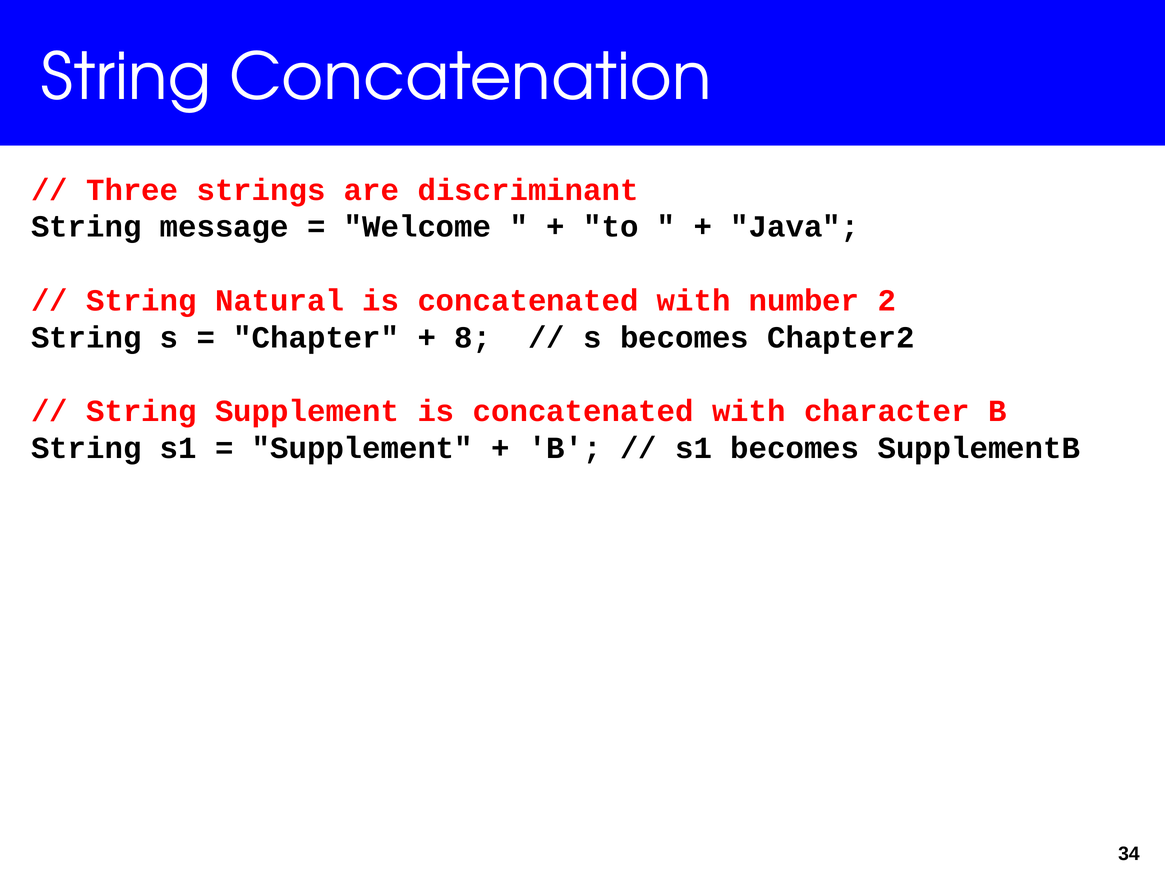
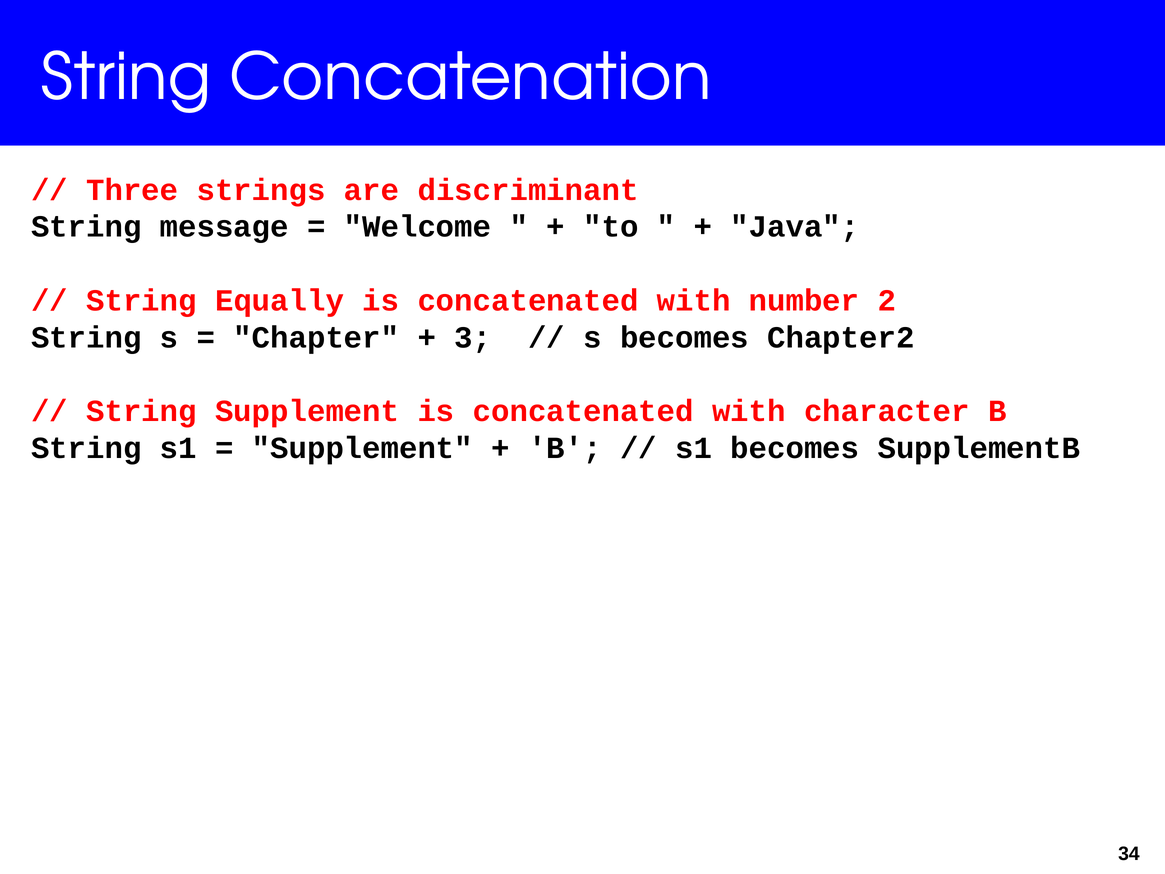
Natural: Natural -> Equally
8: 8 -> 3
